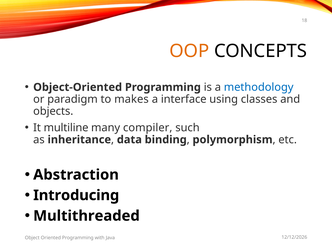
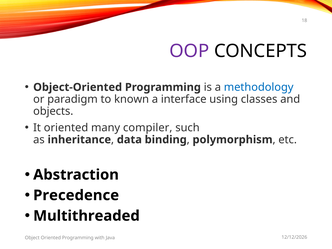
OOP colour: orange -> purple
makes: makes -> known
It multiline: multiline -> oriented
Introducing: Introducing -> Precedence
